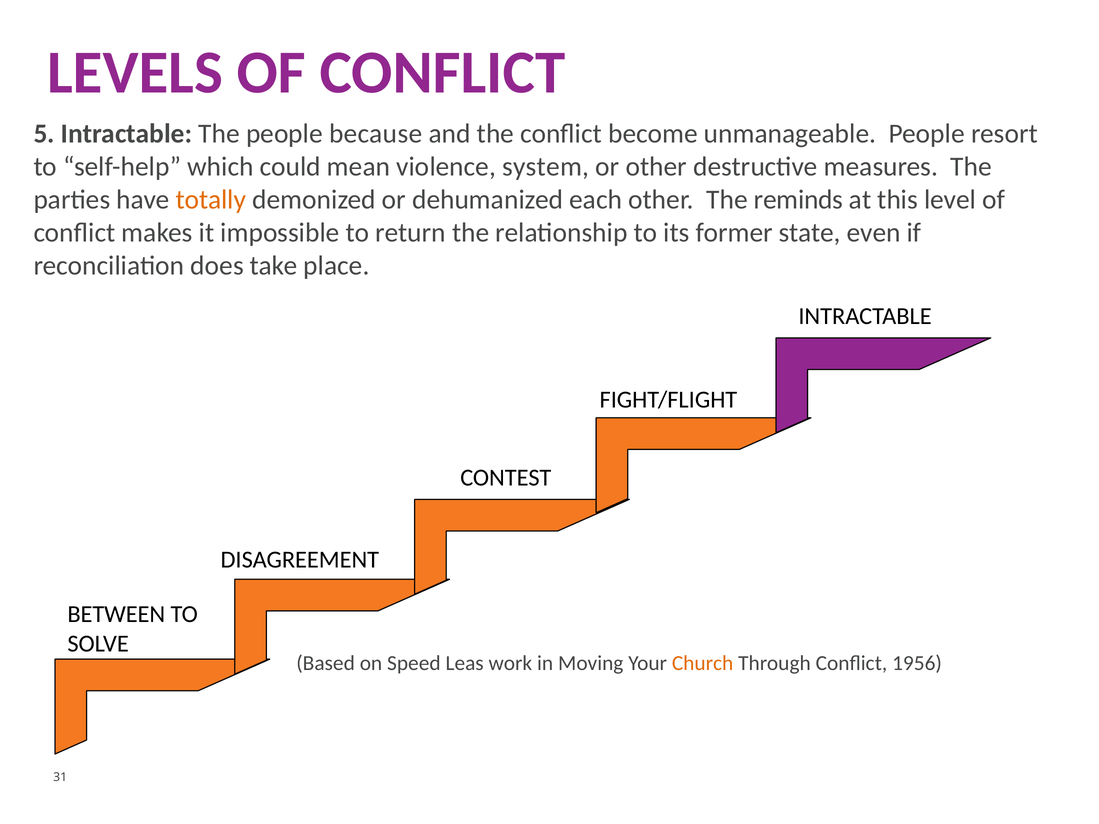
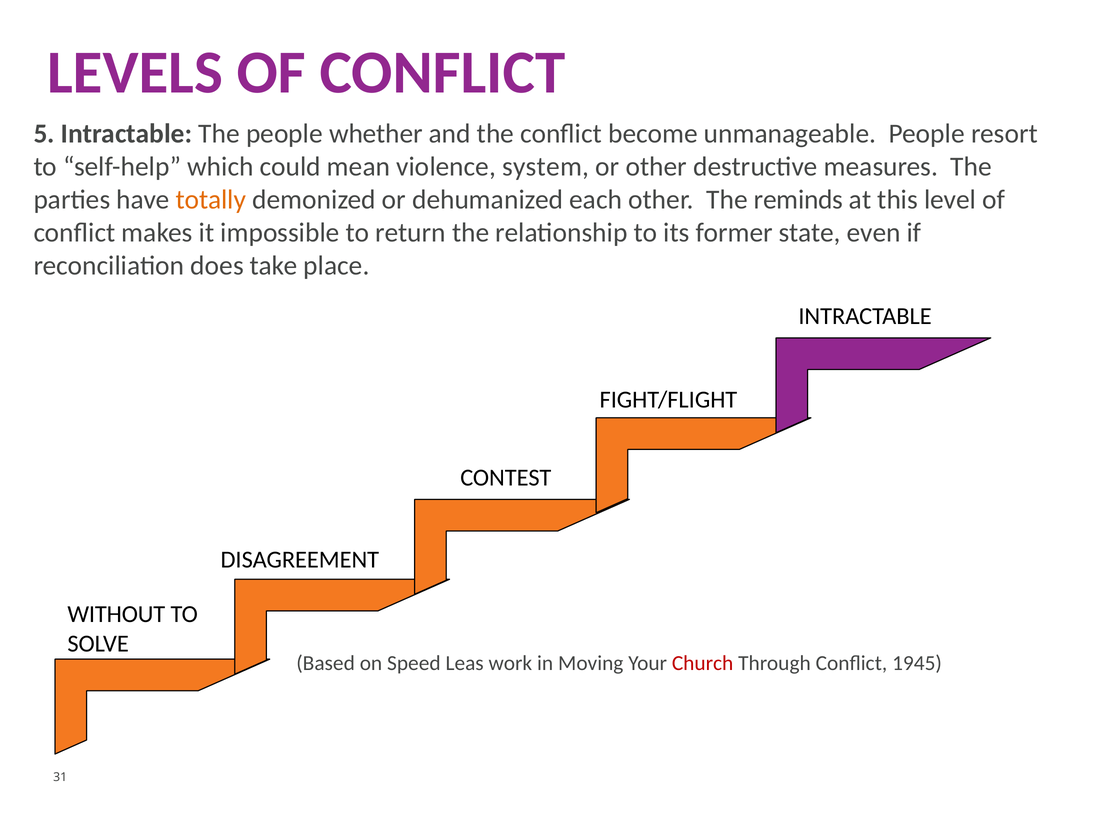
because: because -> whether
BETWEEN: BETWEEN -> WITHOUT
Church colour: orange -> red
1956: 1956 -> 1945
